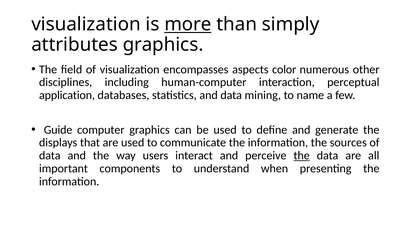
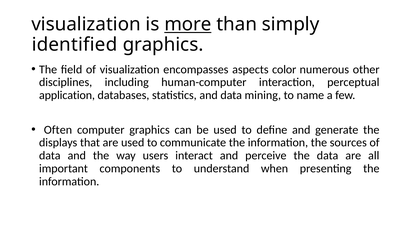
attributes: attributes -> identified
Guide: Guide -> Often
the at (302, 156) underline: present -> none
